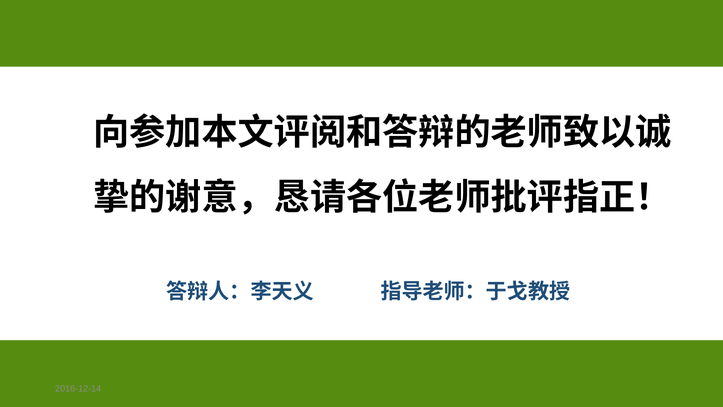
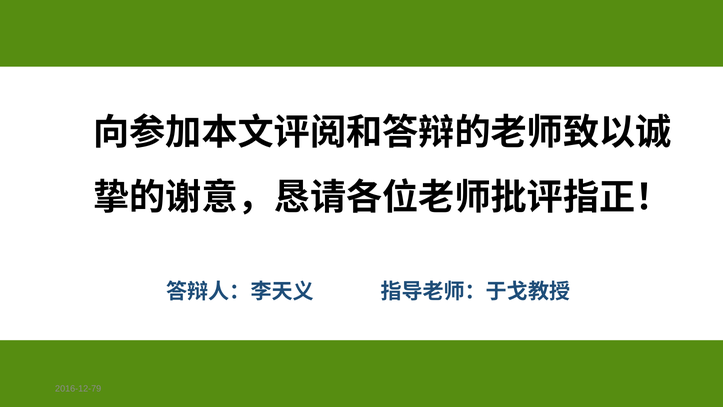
2016-12-14: 2016-12-14 -> 2016-12-79
